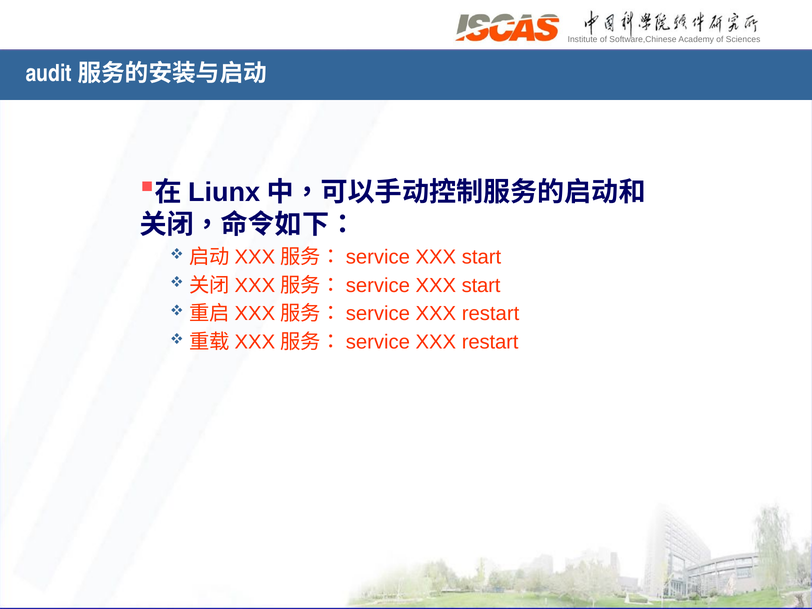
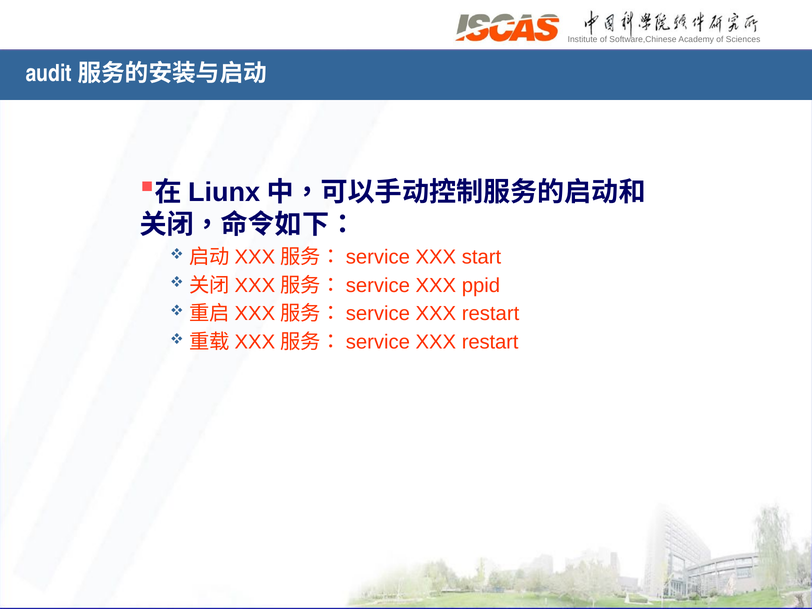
start at (481, 285): start -> ppid
